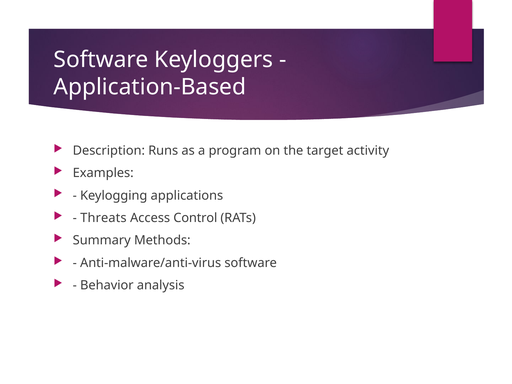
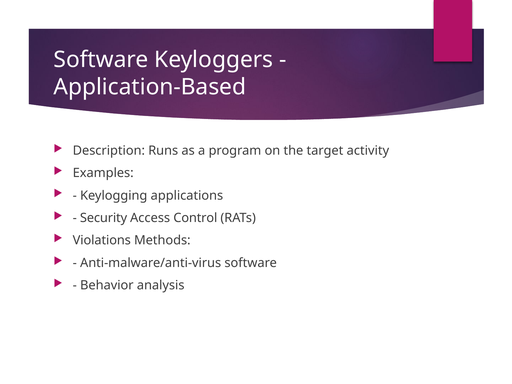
Threats: Threats -> Security
Summary: Summary -> Violations
